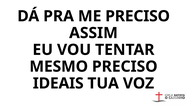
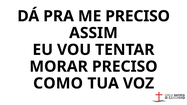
MESMO: MESMO -> MORAR
IDEAIS: IDEAIS -> COMO
